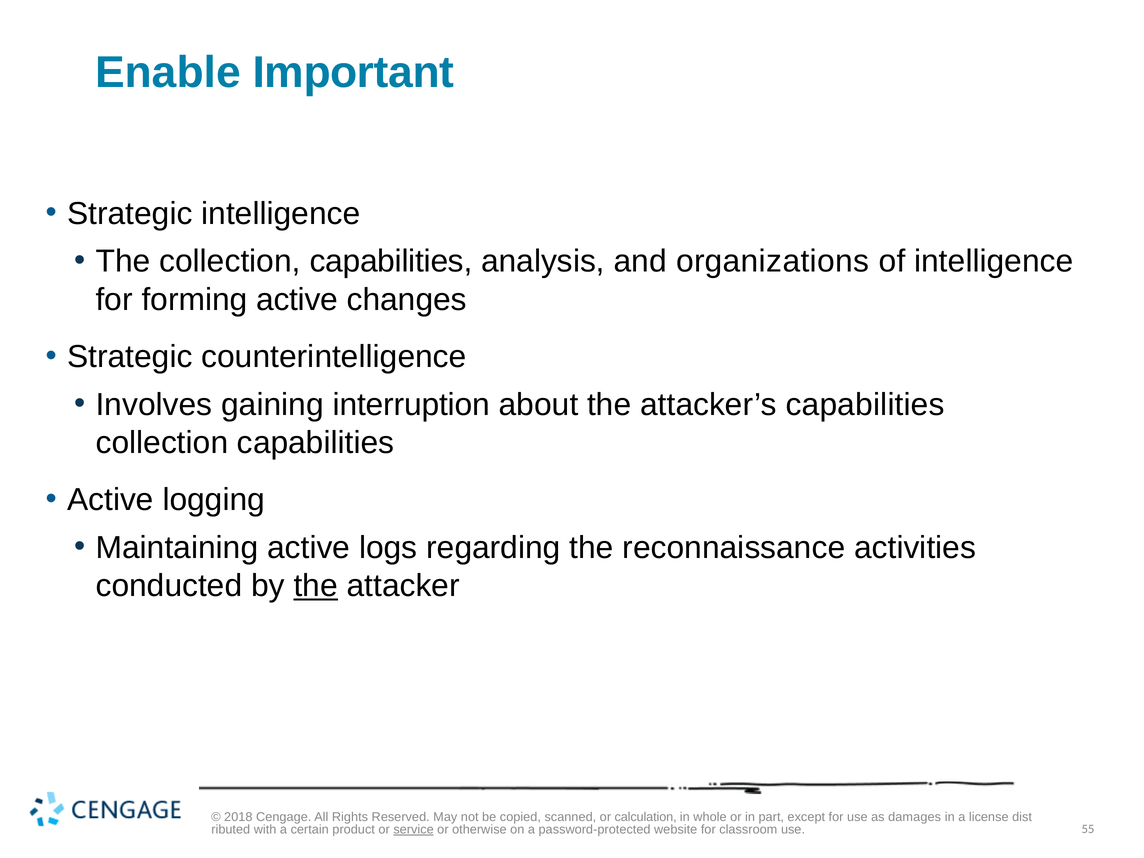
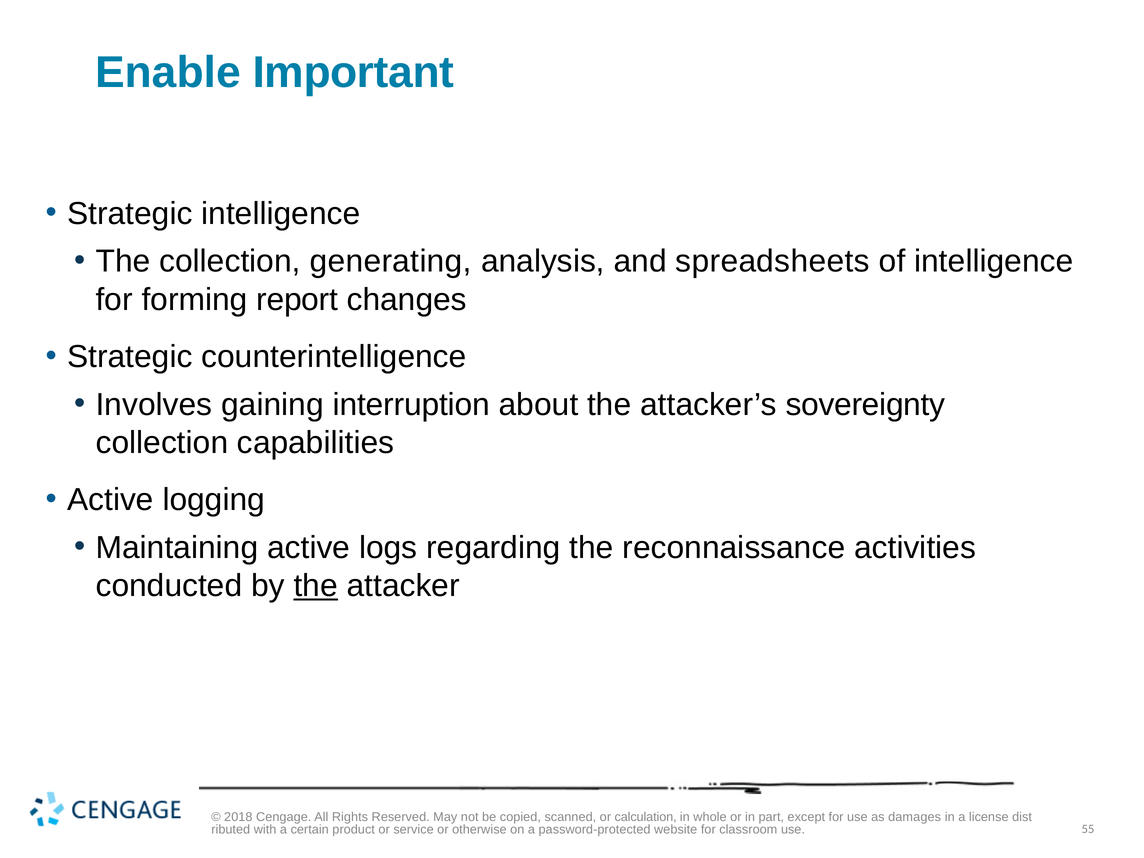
The collection capabilities: capabilities -> generating
organizations: organizations -> spreadsheets
forming active: active -> report
attacker’s capabilities: capabilities -> sovereignty
service underline: present -> none
